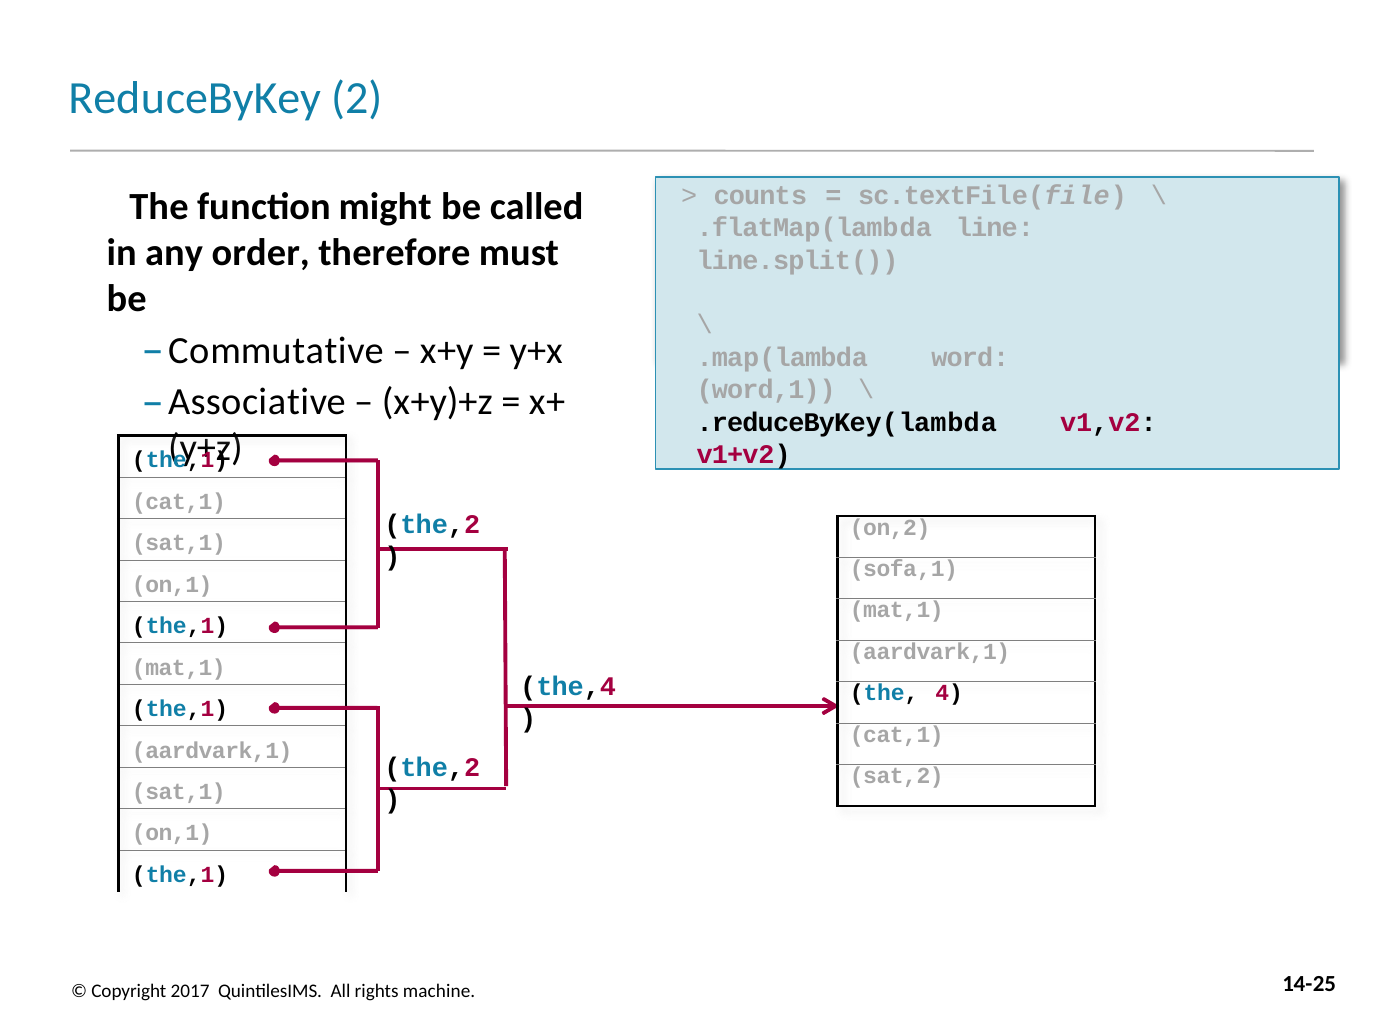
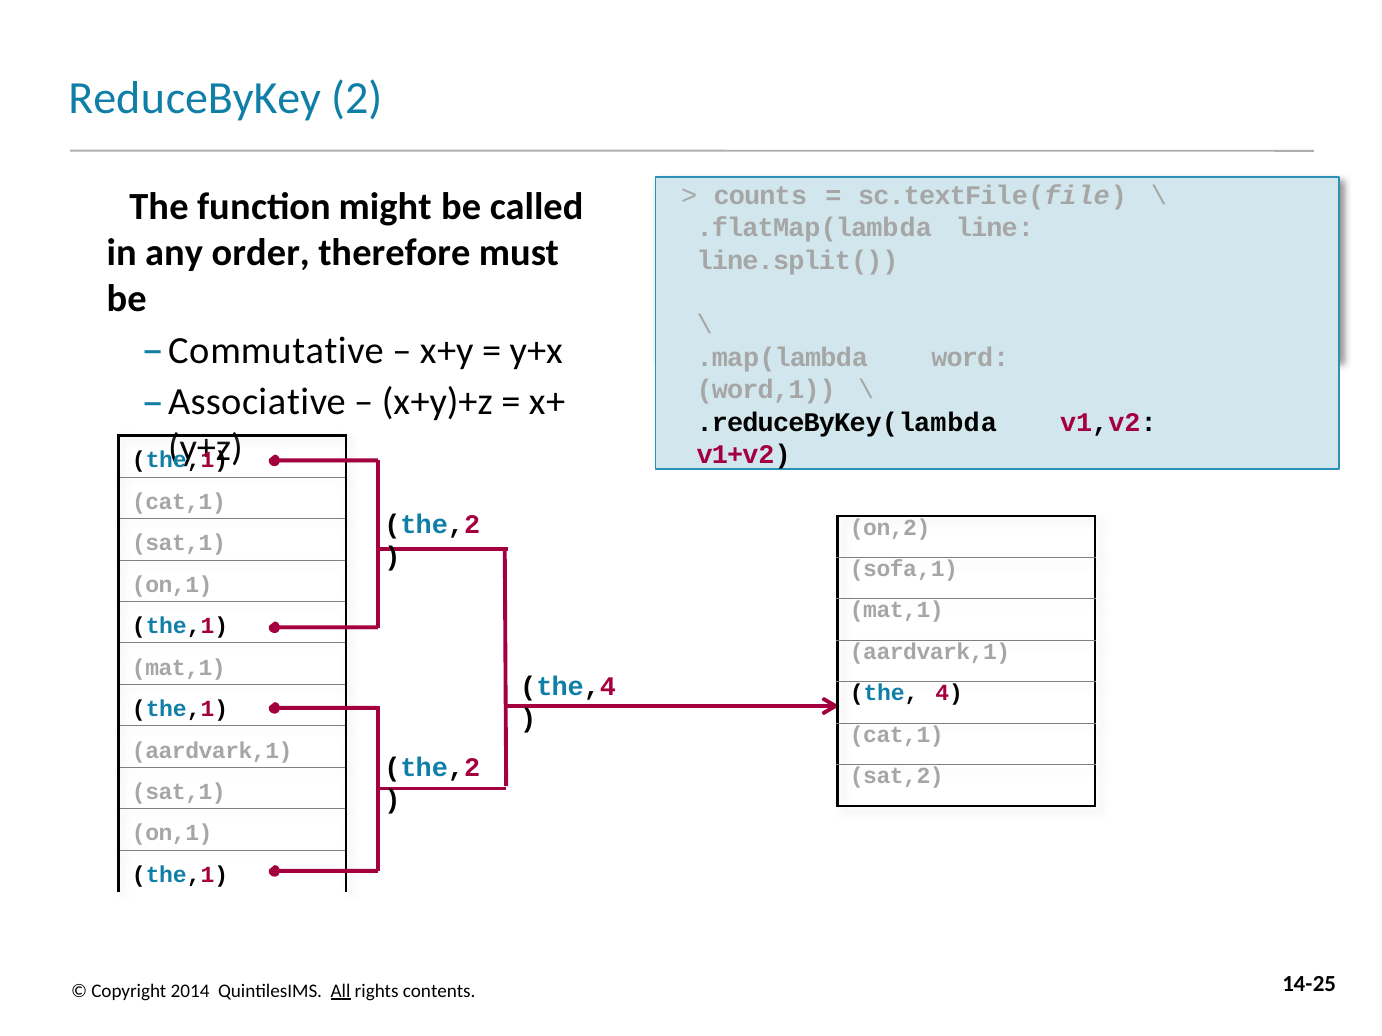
2017: 2017 -> 2014
All underline: none -> present
machine: machine -> contents
